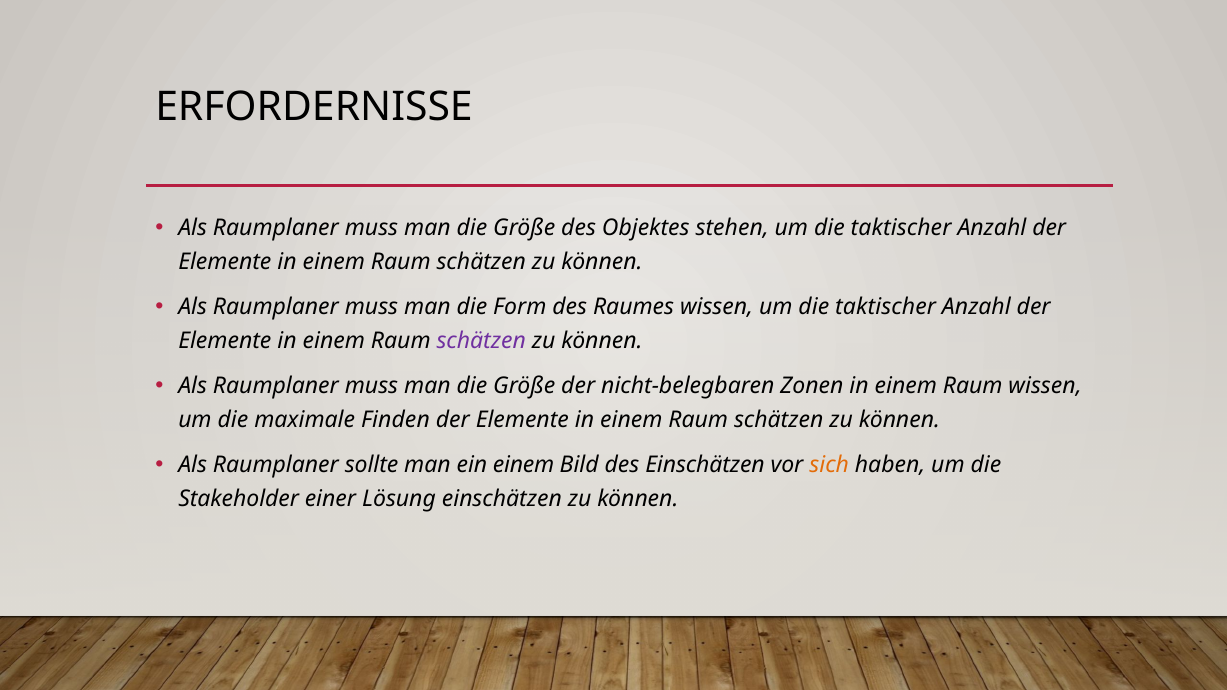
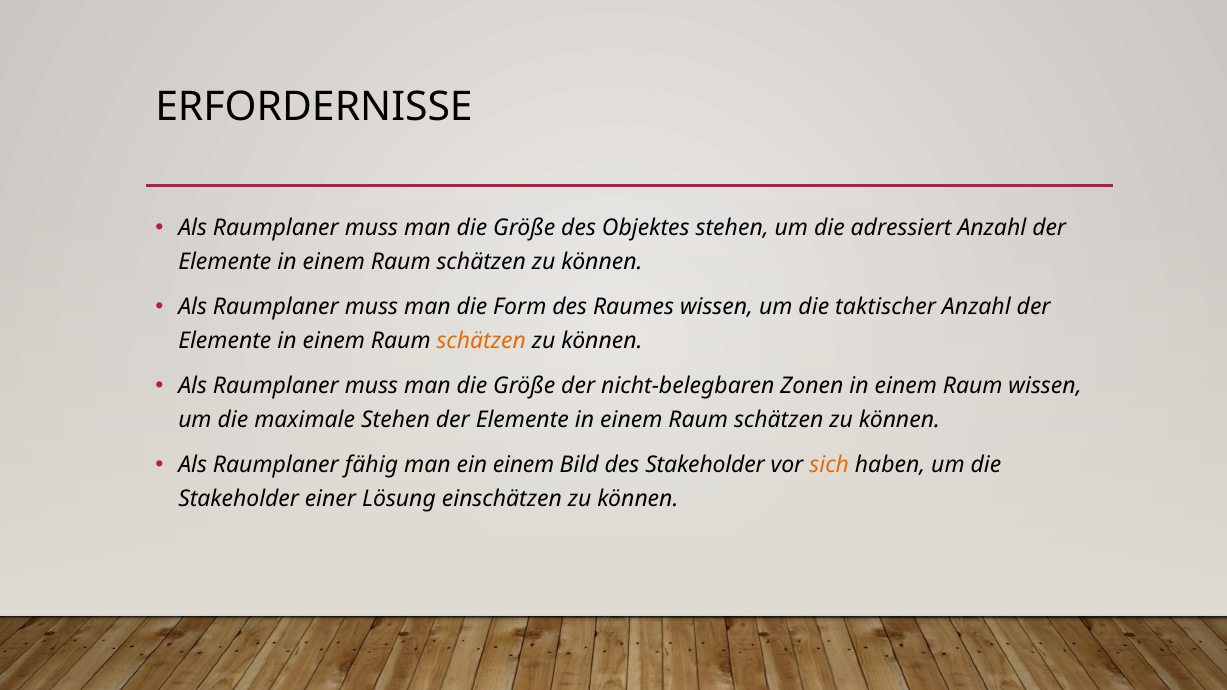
taktischer at (901, 228): taktischer -> adressiert
schätzen at (481, 341) colour: purple -> orange
maximale Finden: Finden -> Stehen
sollte: sollte -> fähig
des Einschätzen: Einschätzen -> Stakeholder
